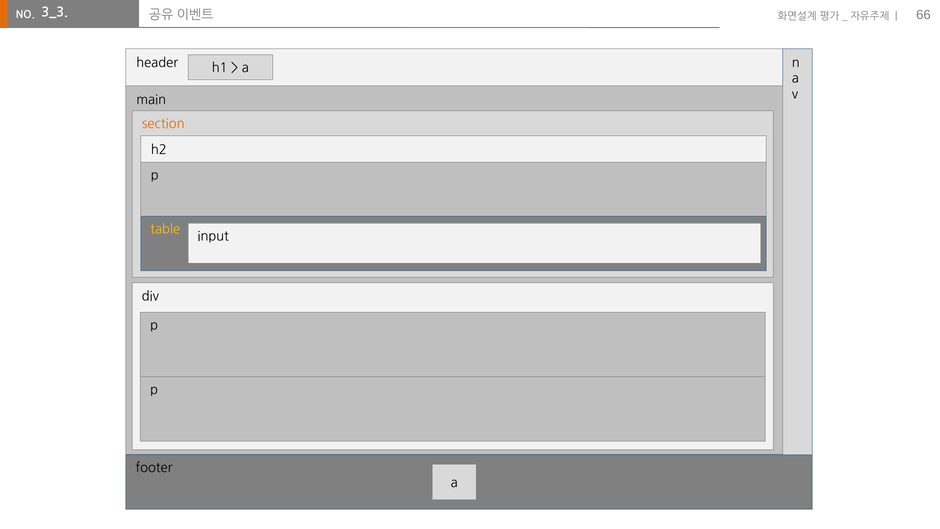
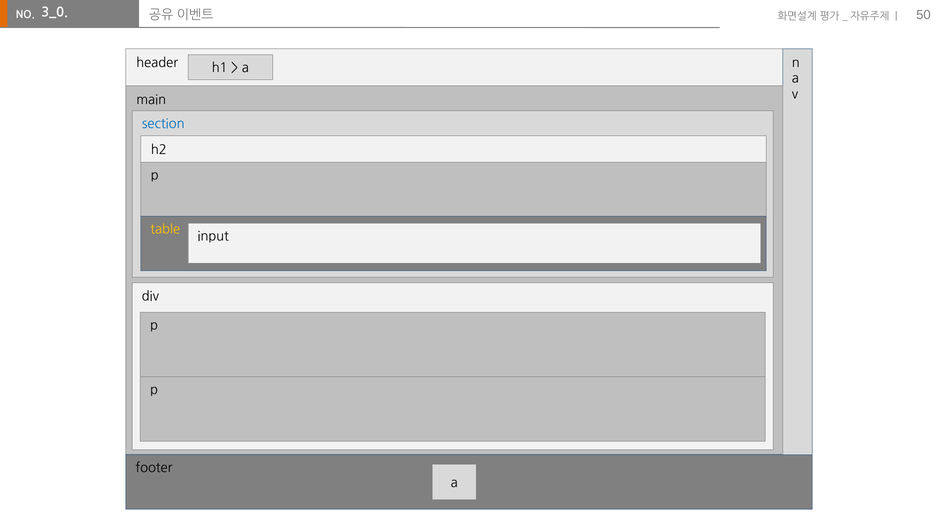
3_3: 3_3 -> 3_0
66: 66 -> 50
section colour: orange -> blue
